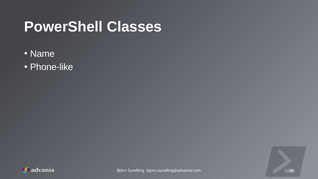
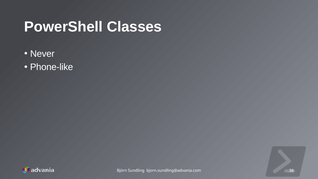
Name: Name -> Never
